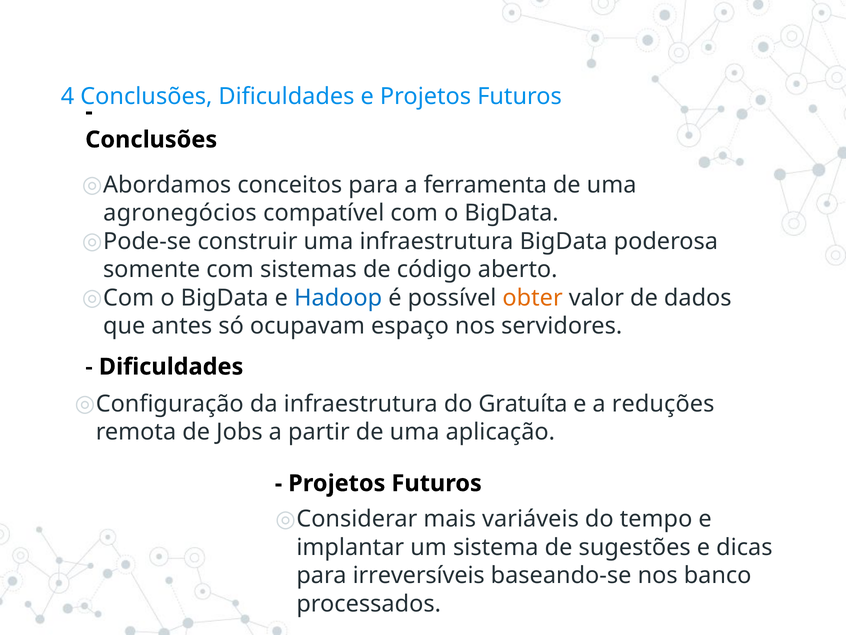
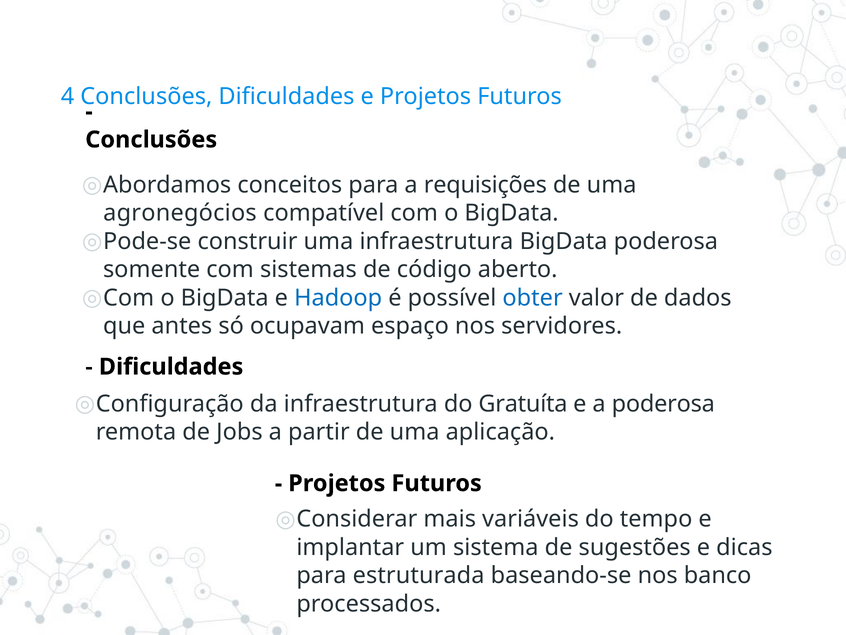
ferramenta: ferramenta -> requisições
obter colour: orange -> blue
a reduções: reduções -> poderosa
irreversíveis: irreversíveis -> estruturada
